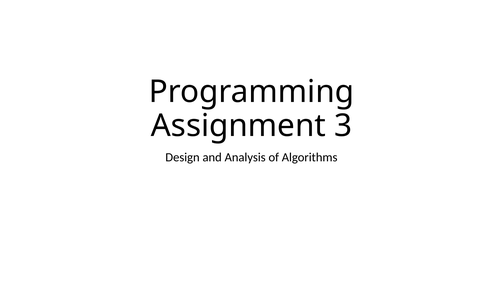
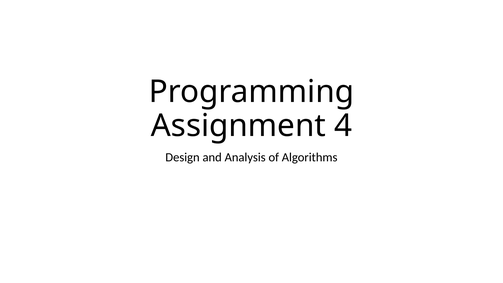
3: 3 -> 4
